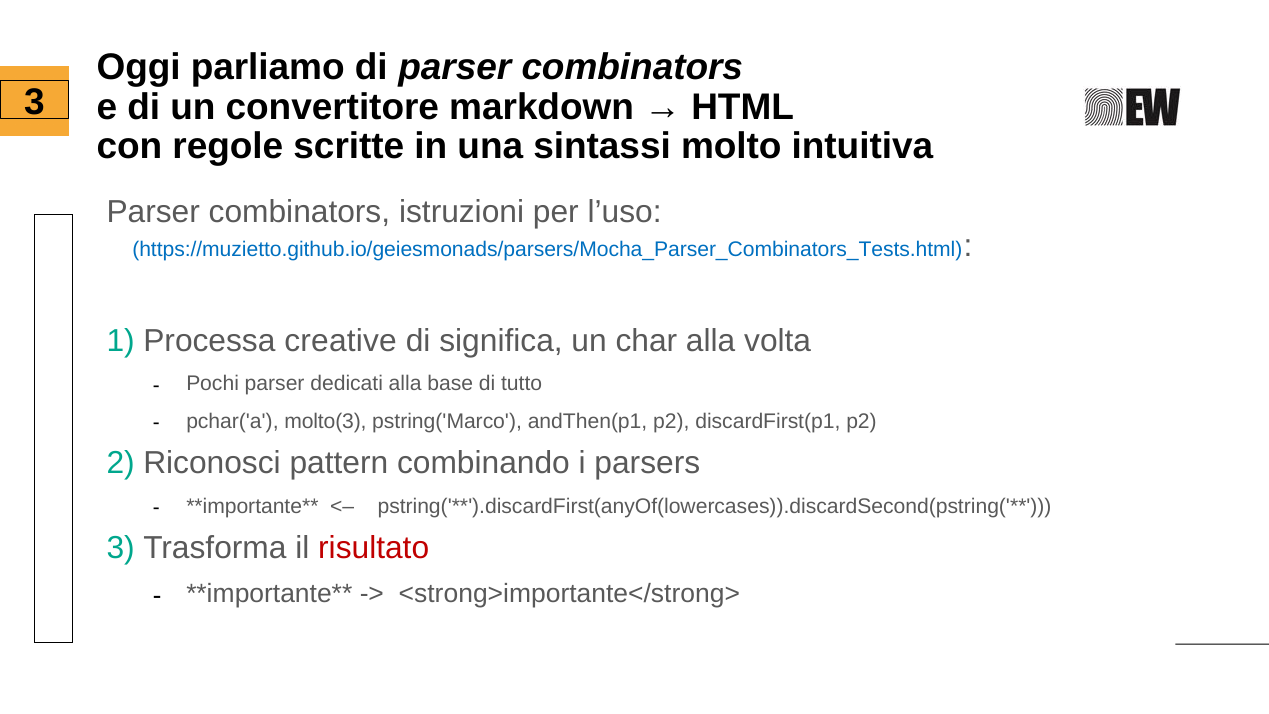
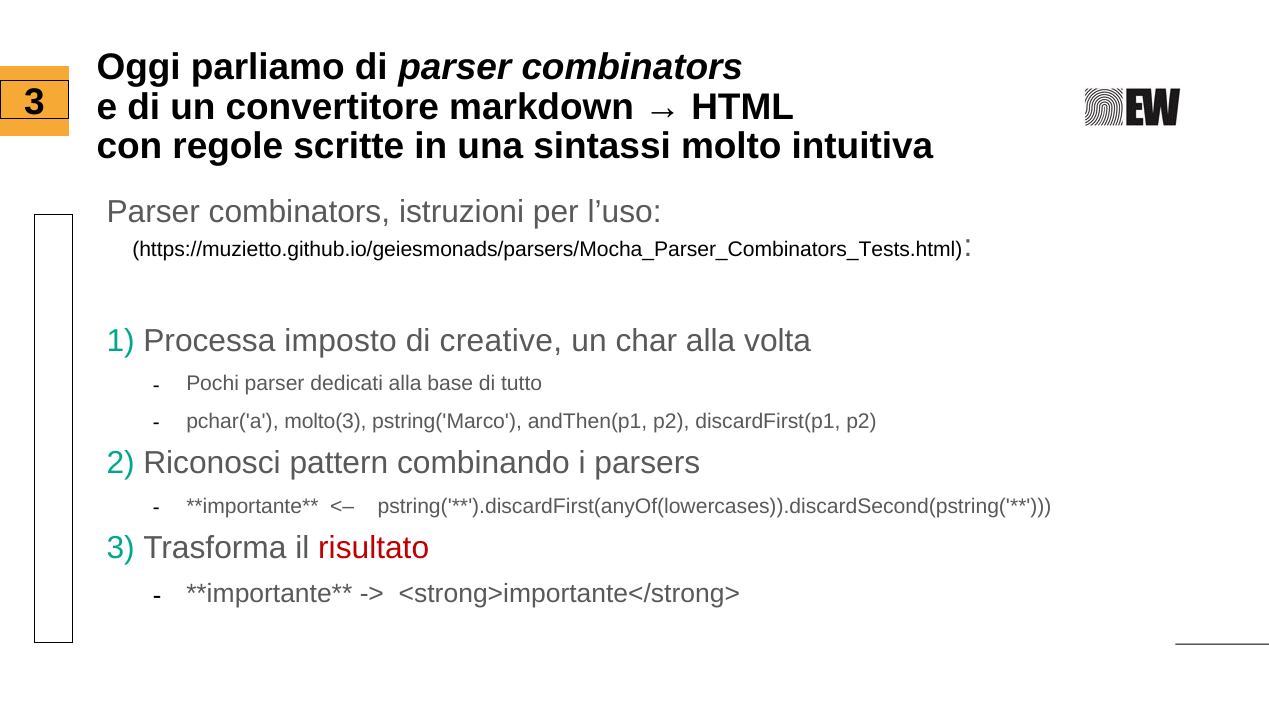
https://muzietto.github.io/geiesmonads/parsers/Mocha_Parser_Combinators_Tests.html colour: blue -> black
creative: creative -> imposto
significa: significa -> creative
